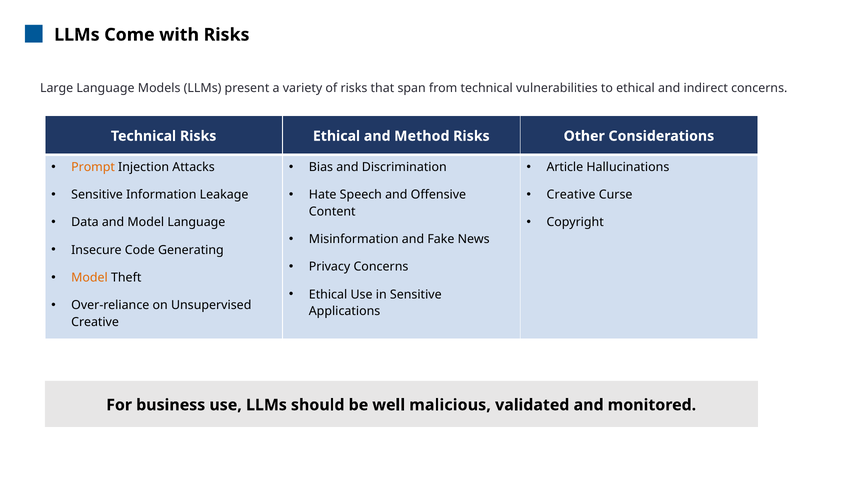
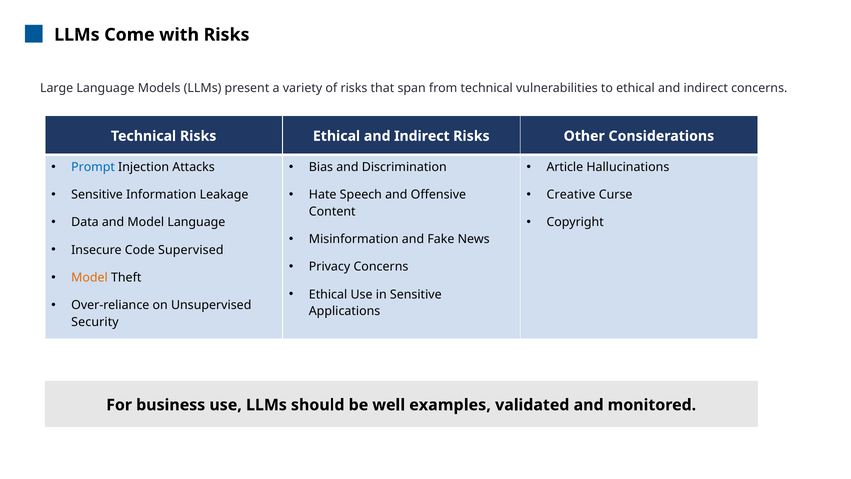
Risks Ethical and Method: Method -> Indirect
Prompt colour: orange -> blue
Generating: Generating -> Supervised
Creative at (95, 322): Creative -> Security
malicious: malicious -> examples
